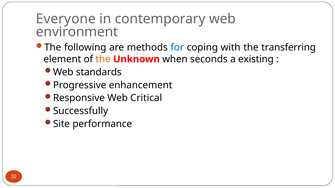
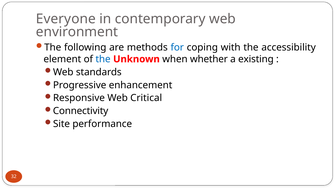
transferring: transferring -> accessibility
the at (103, 59) colour: orange -> blue
seconds: seconds -> whether
Successfully: Successfully -> Connectivity
